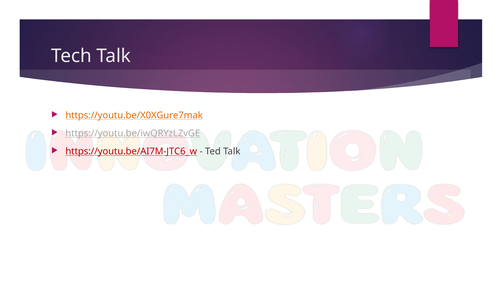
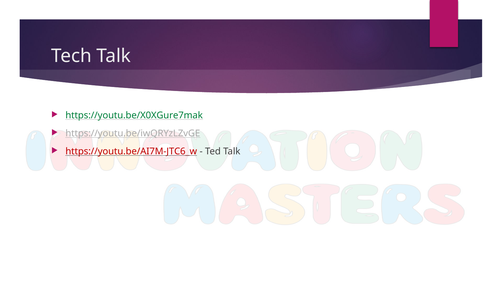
https://youtu.be/X0XGure7mak colour: orange -> green
